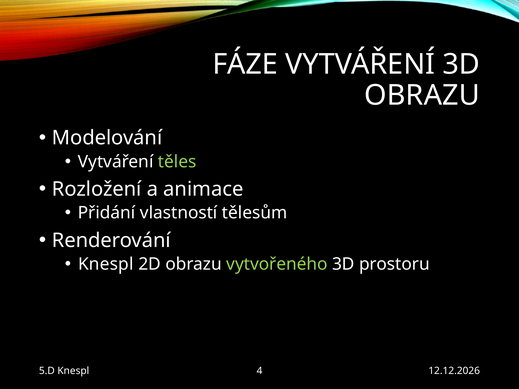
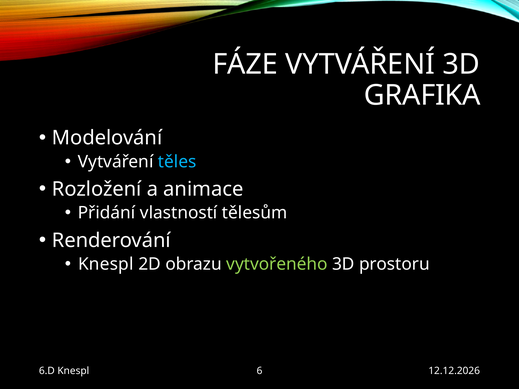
OBRAZU at (422, 95): OBRAZU -> GRAFIKA
těles colour: light green -> light blue
5.D: 5.D -> 6.D
4: 4 -> 6
